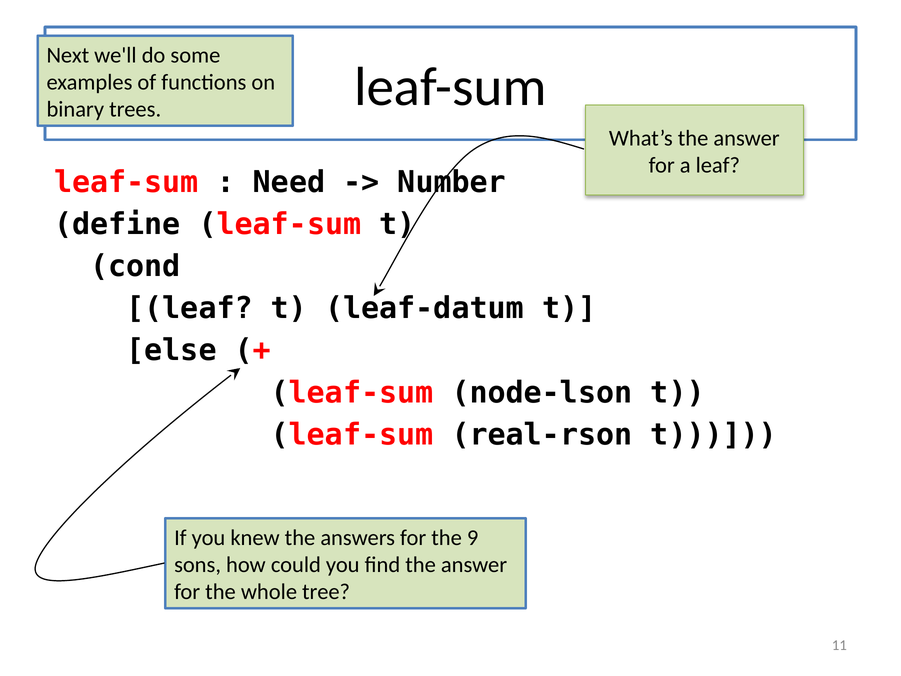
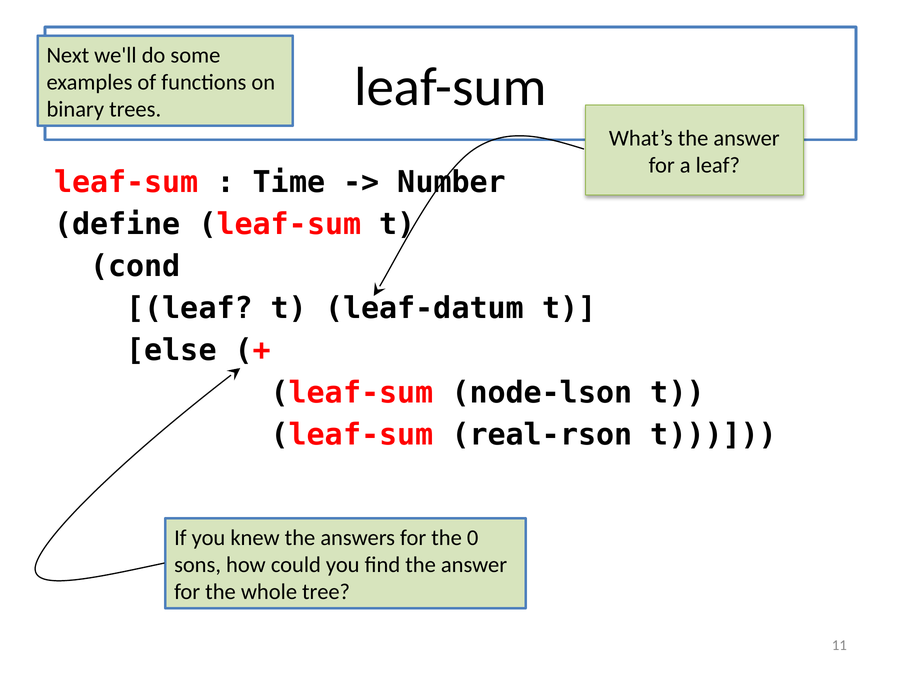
Need: Need -> Time
9: 9 -> 0
